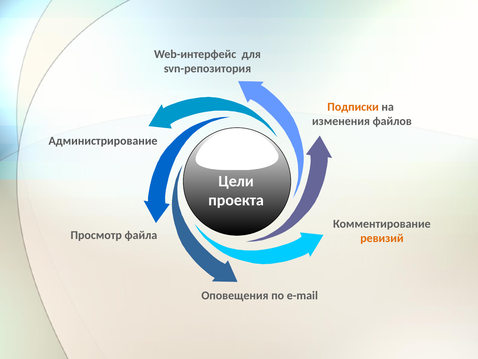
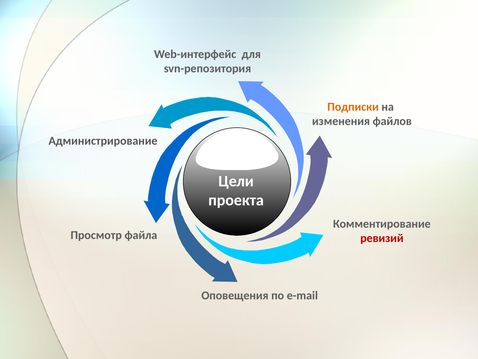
ревизий colour: orange -> red
